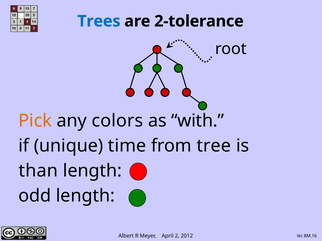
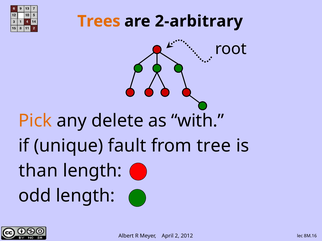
Trees colour: blue -> orange
2-tolerance: 2-tolerance -> 2-arbitrary
colors: colors -> delete
time: time -> fault
